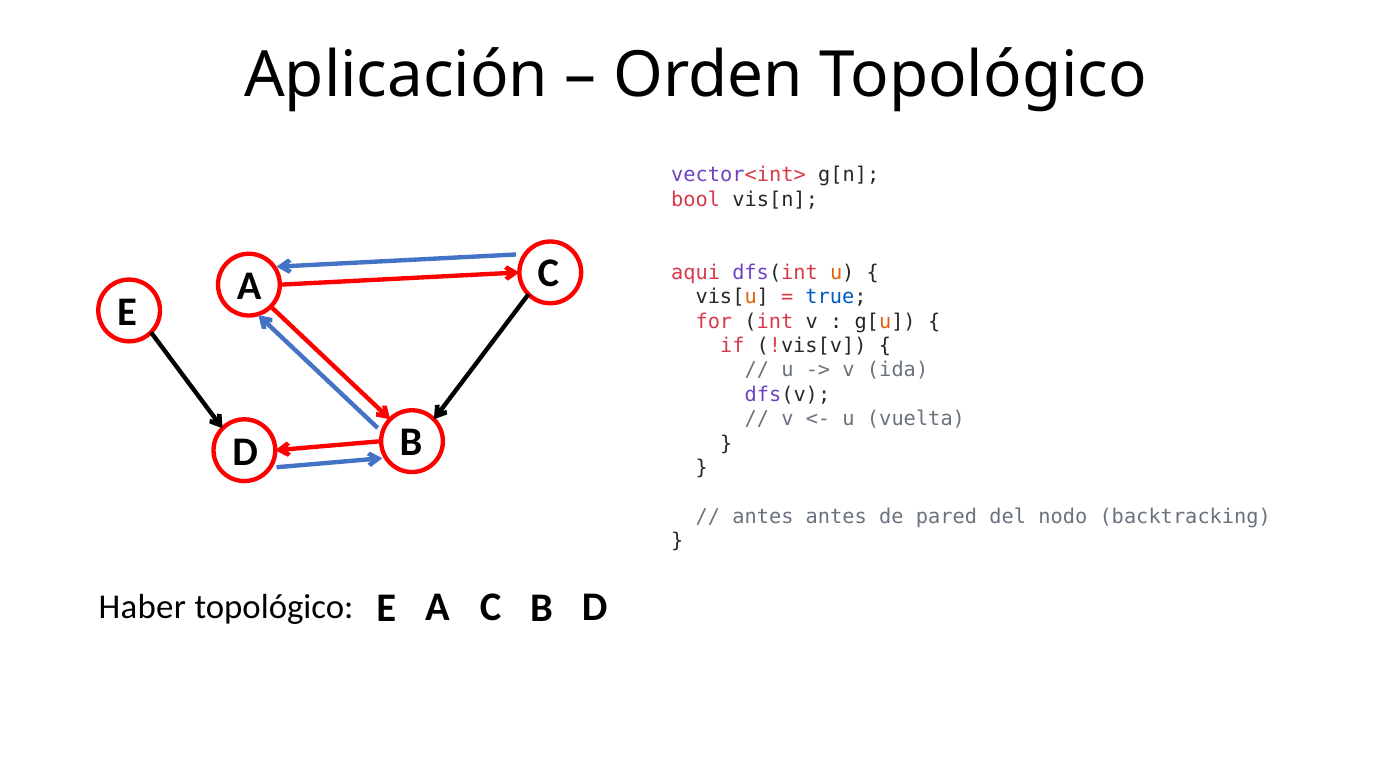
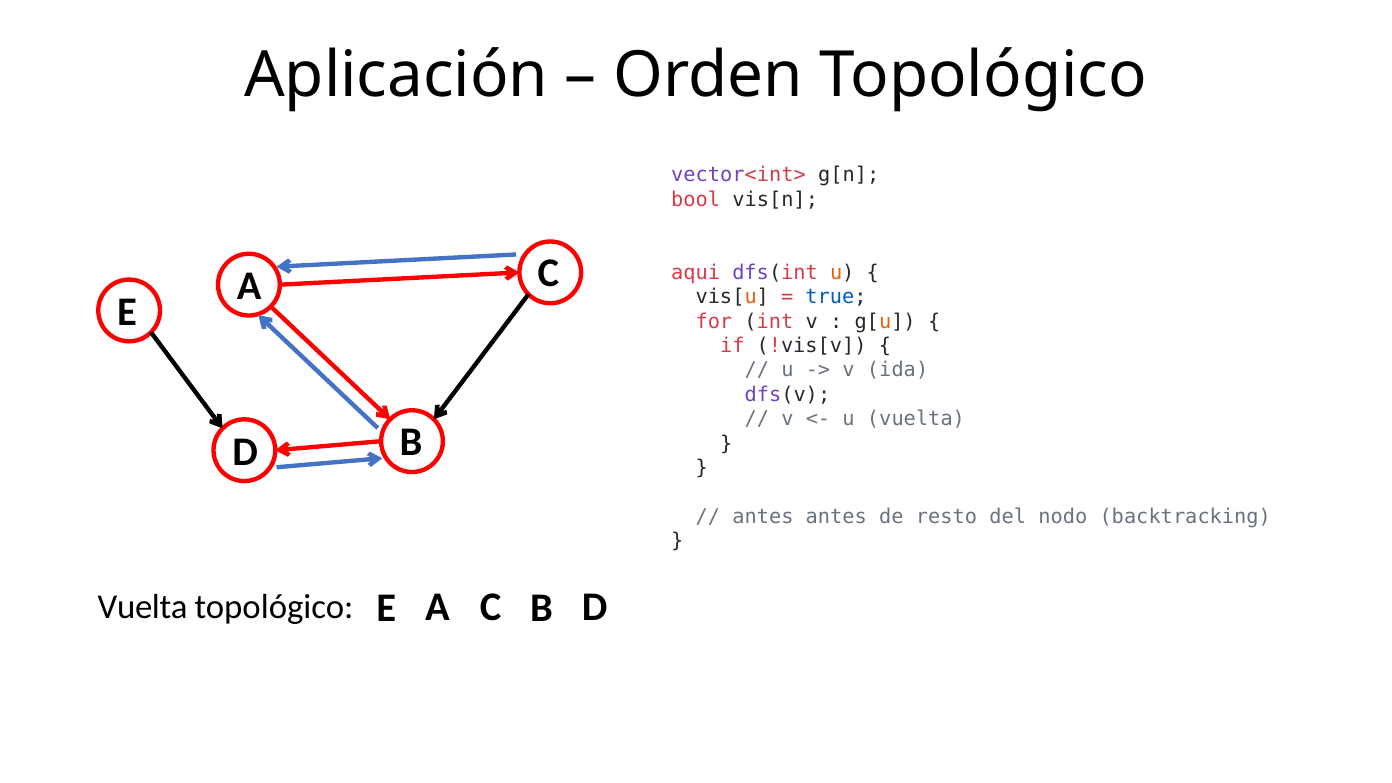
pared: pared -> resto
Haber at (142, 607): Haber -> Vuelta
